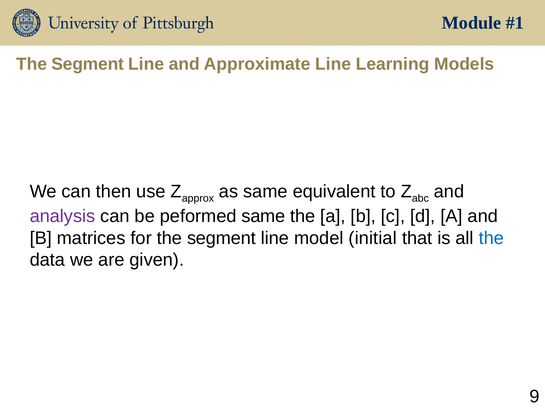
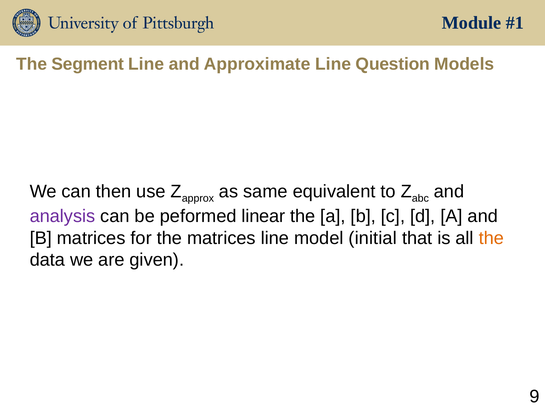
Learning: Learning -> Question
peformed same: same -> linear
for the segment: segment -> matrices
the at (491, 238) colour: blue -> orange
